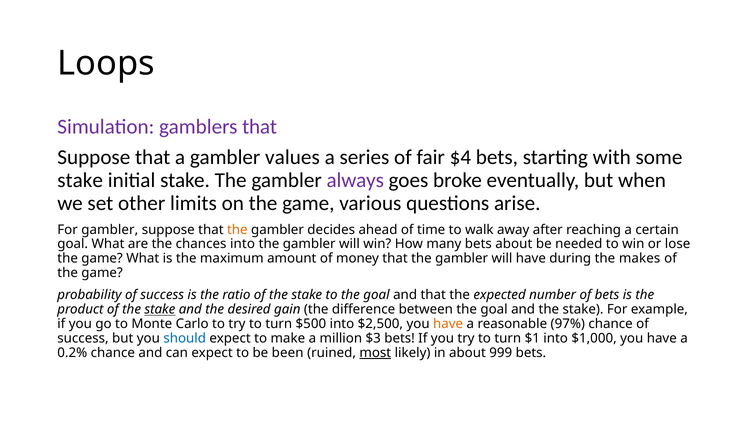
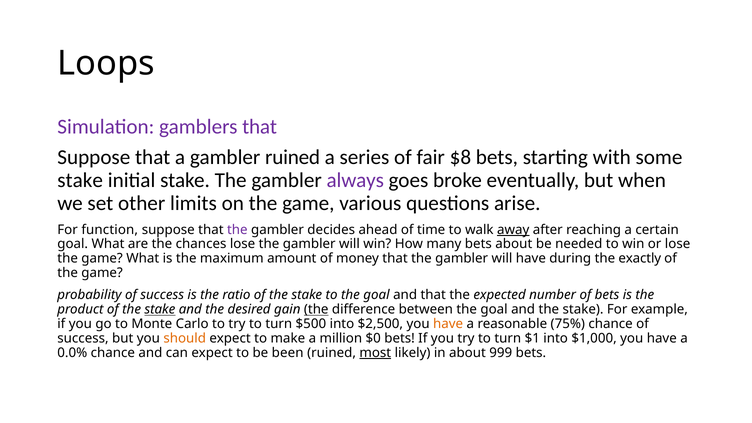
gambler values: values -> ruined
$4: $4 -> $8
For gambler: gambler -> function
the at (237, 230) colour: orange -> purple
away underline: none -> present
chances into: into -> lose
makes: makes -> exactly
the at (316, 309) underline: none -> present
97%: 97% -> 75%
should colour: blue -> orange
$3: $3 -> $0
0.2%: 0.2% -> 0.0%
